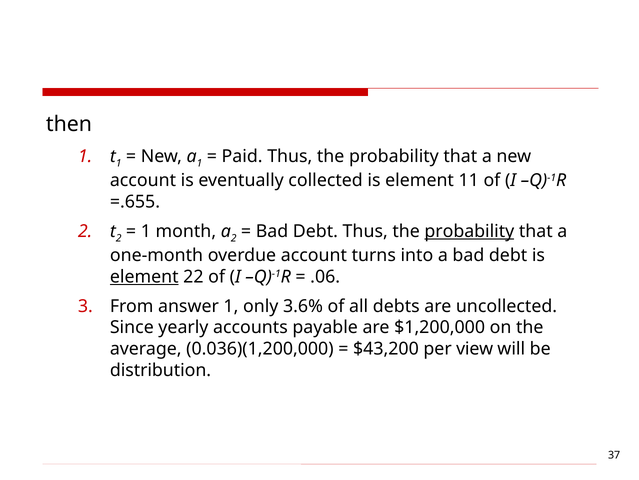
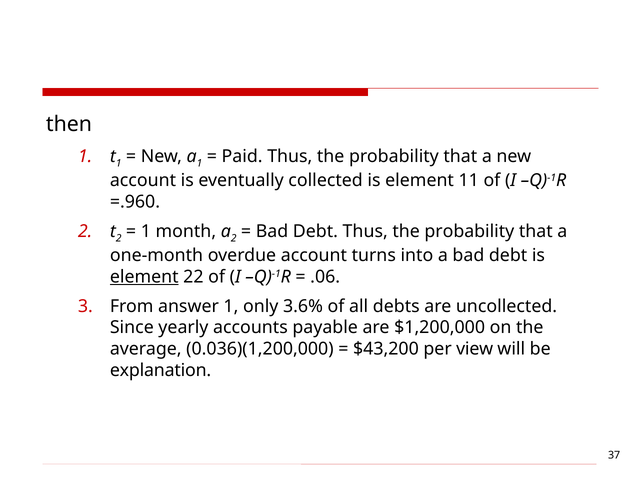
=.655: =.655 -> =.960
probability at (469, 231) underline: present -> none
distribution: distribution -> explanation
